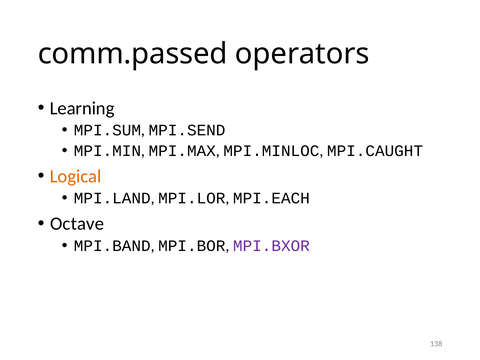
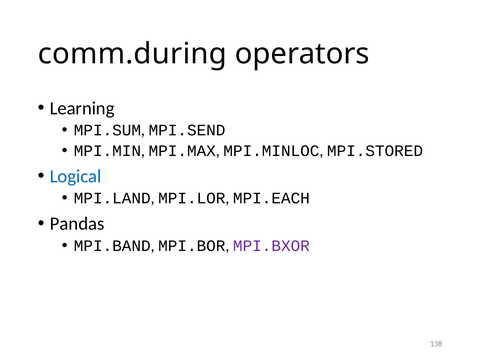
comm.passed: comm.passed -> comm.during
MPI.CAUGHT: MPI.CAUGHT -> MPI.STORED
Logical colour: orange -> blue
Octave: Octave -> Pandas
